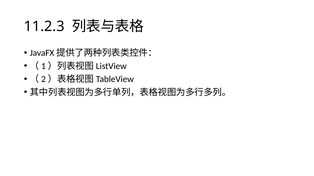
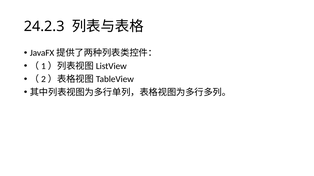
11.2.3: 11.2.3 -> 24.2.3
